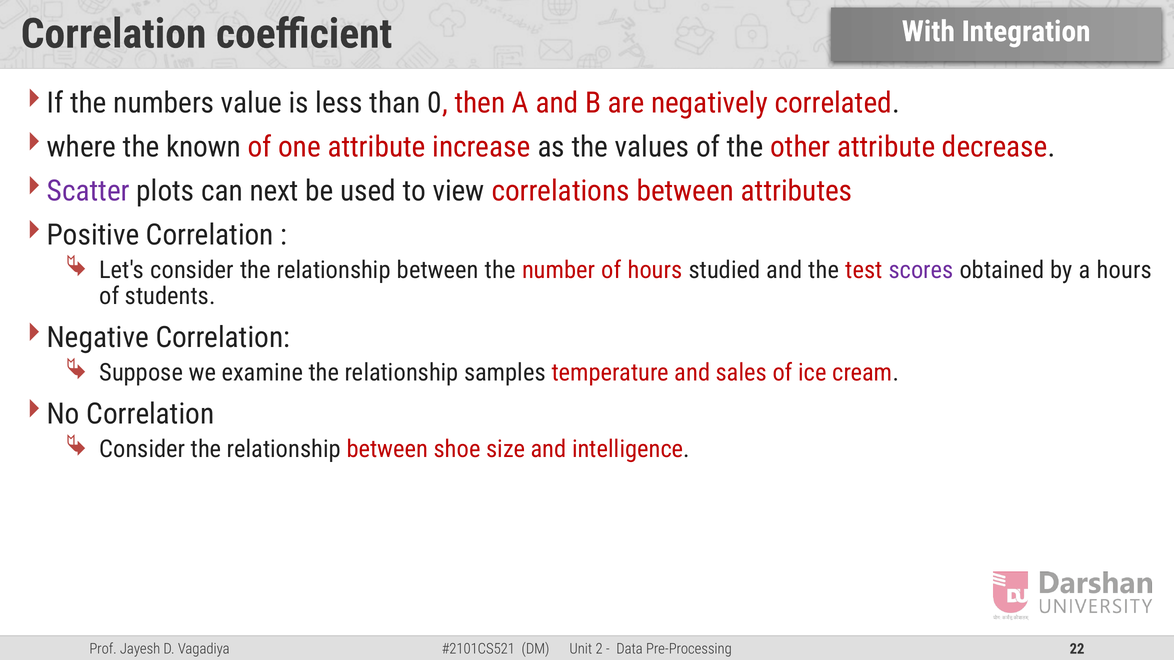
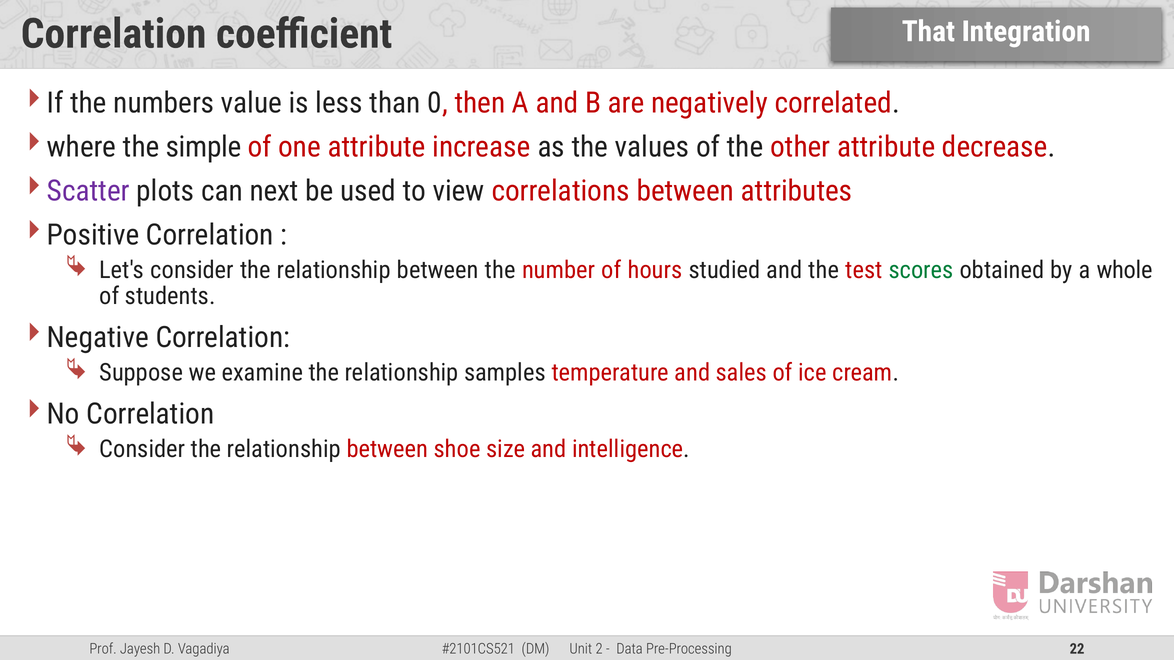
With: With -> That
known: known -> simple
scores colour: purple -> green
a hours: hours -> whole
